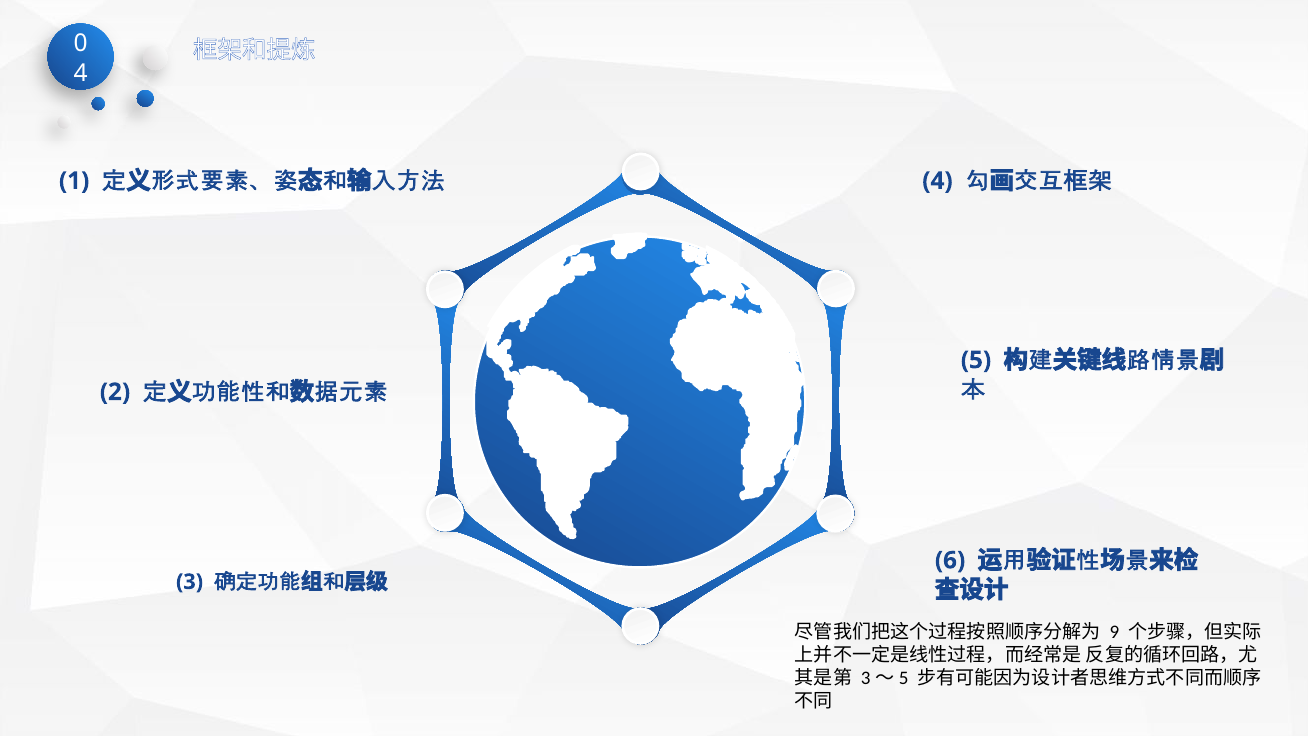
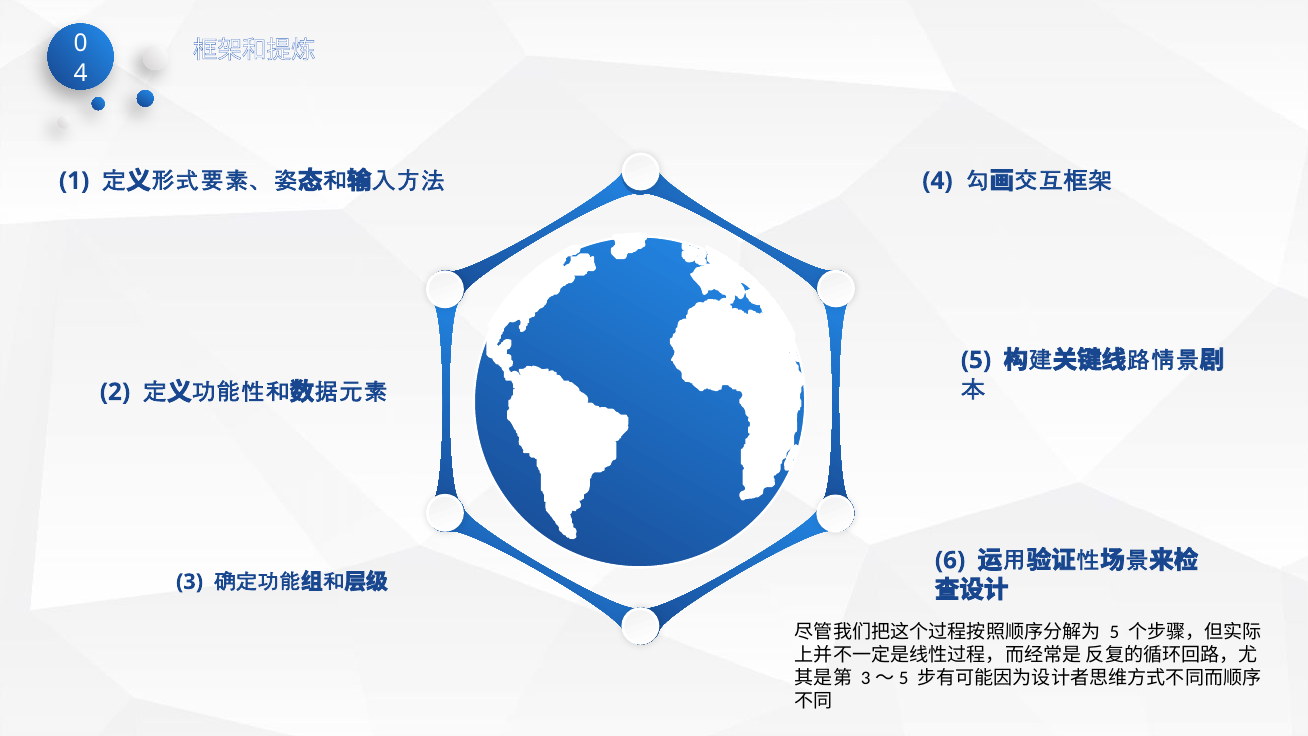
9 at (1114, 632): 9 -> 5
